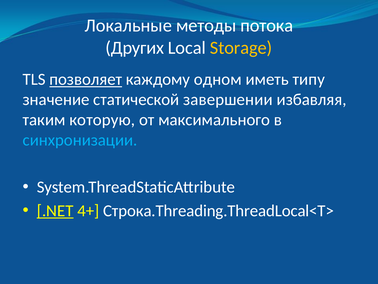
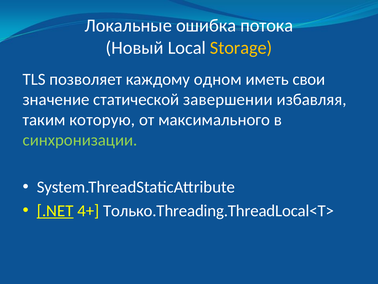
методы: методы -> ошибка
Других: Других -> Новый
позволяет underline: present -> none
типу: типу -> свои
синхронизации colour: light blue -> light green
Строка.Threading.ThreadLocal<T>: Строка.Threading.ThreadLocal<T> -> Только.Threading.ThreadLocal<T>
